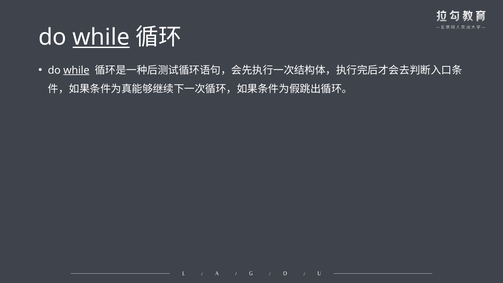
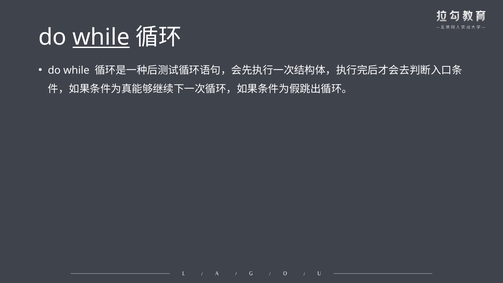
while at (76, 70) underline: present -> none
